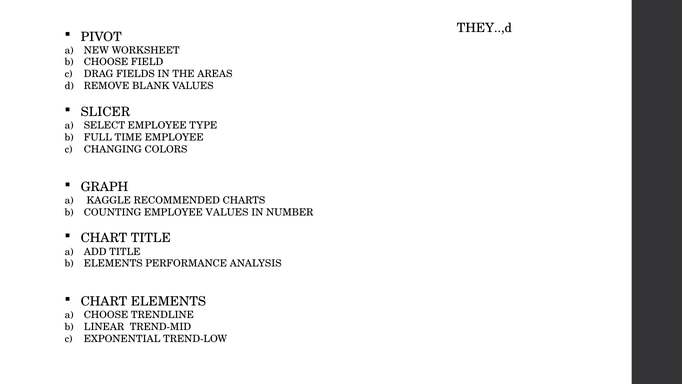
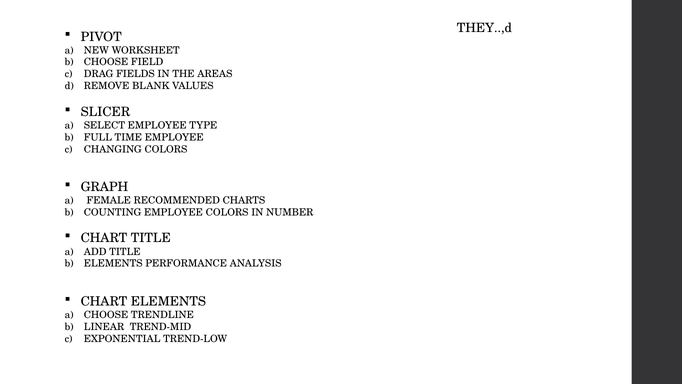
KAGGLE: KAGGLE -> FEMALE
EMPLOYEE VALUES: VALUES -> COLORS
